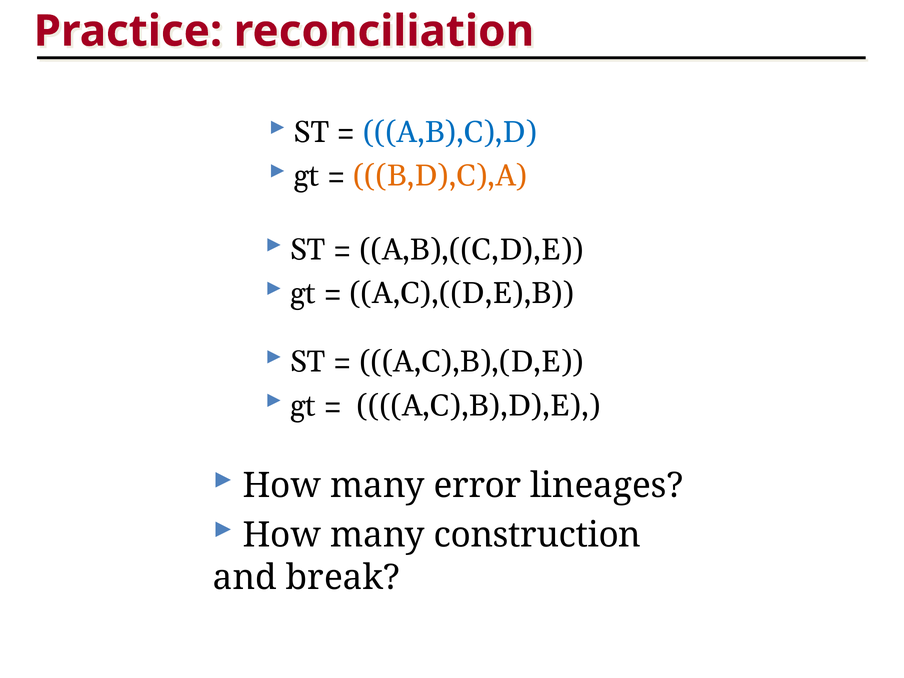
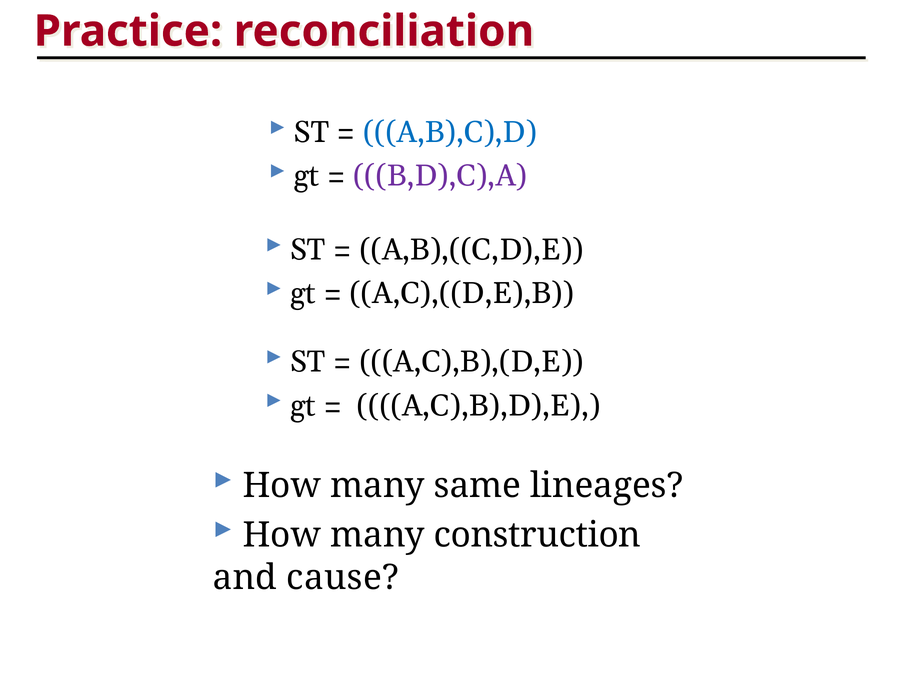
B,D),C),A colour: orange -> purple
error: error -> same
break: break -> cause
